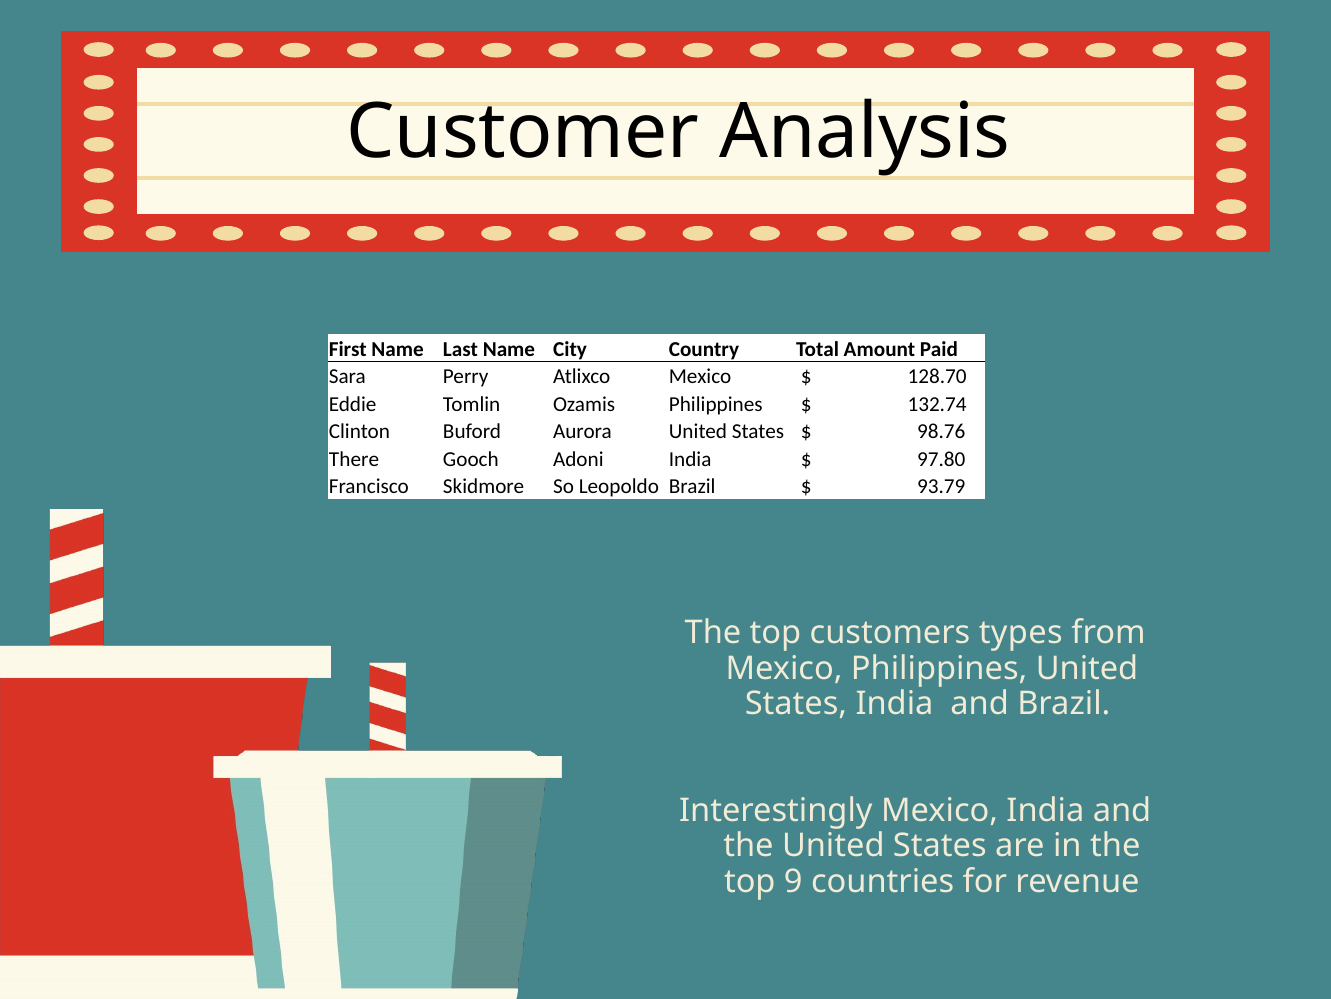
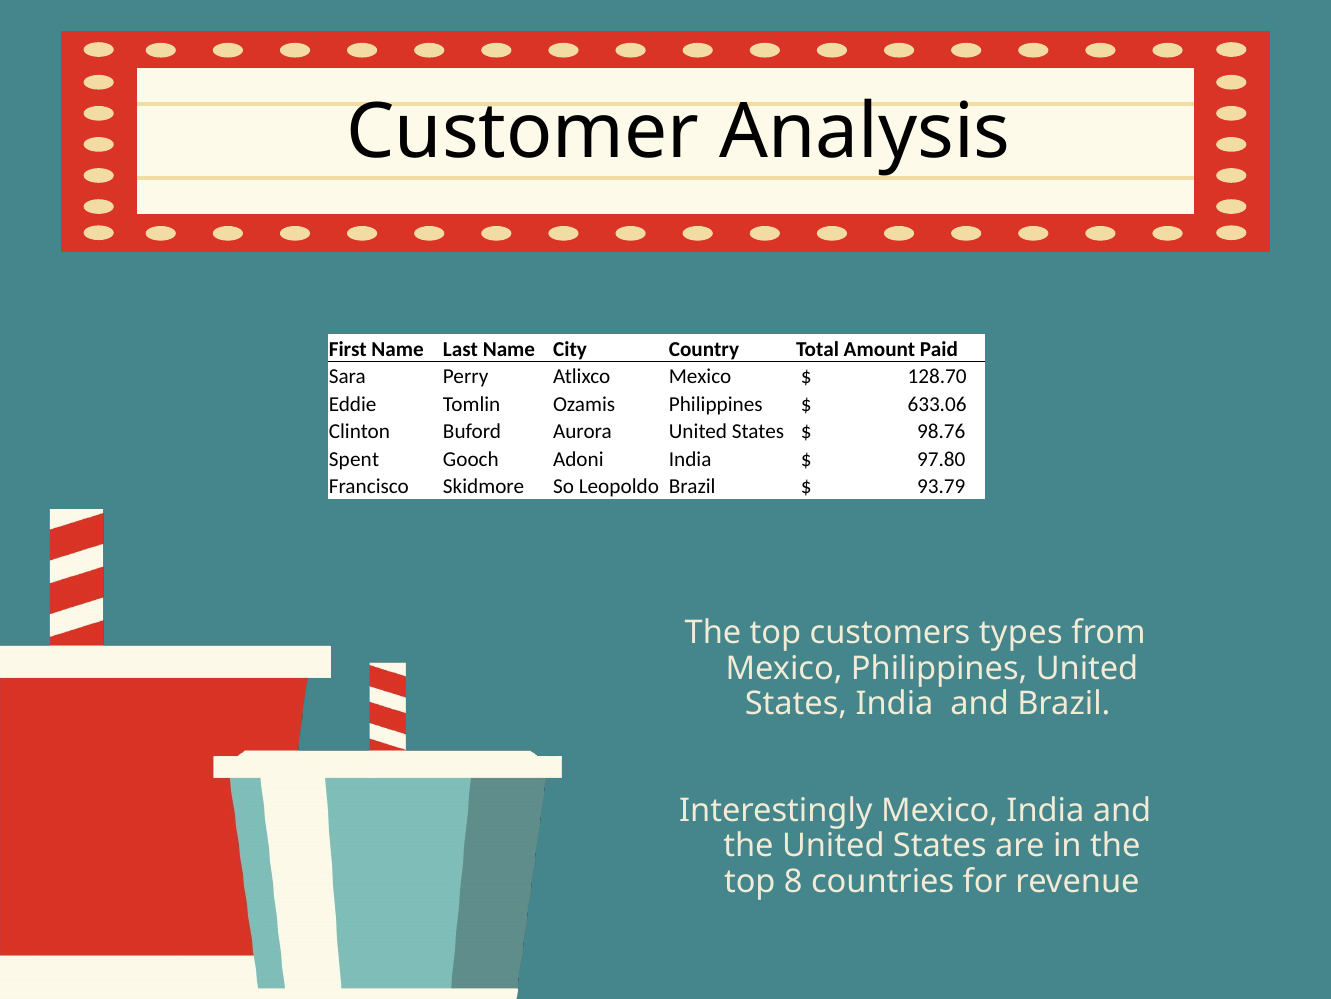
132.74: 132.74 -> 633.06
There: There -> Spent
9: 9 -> 8
